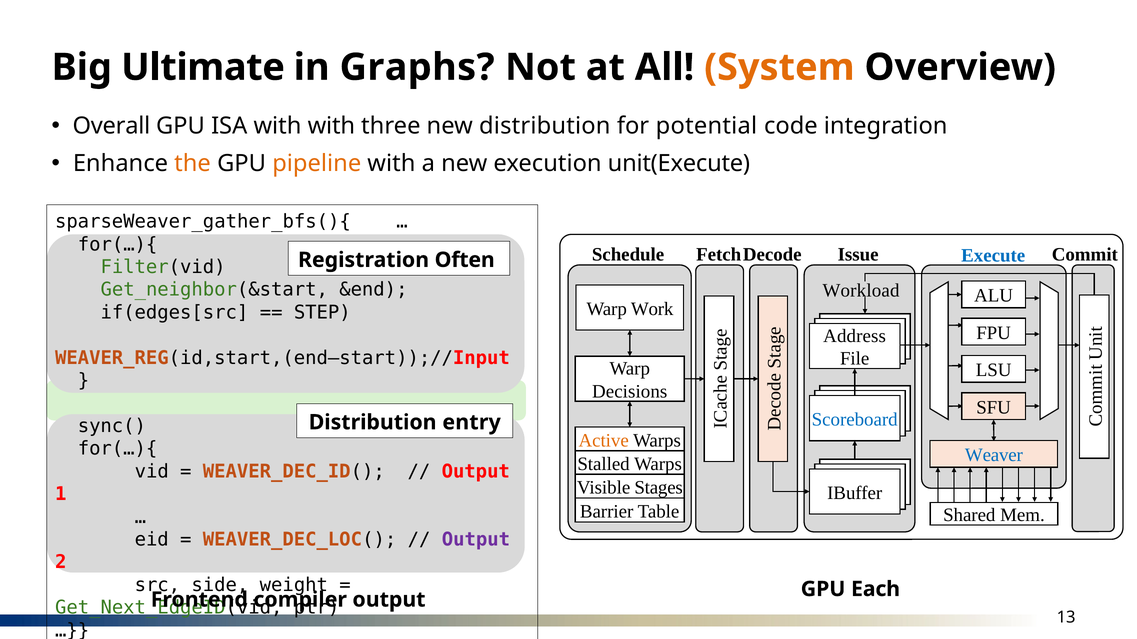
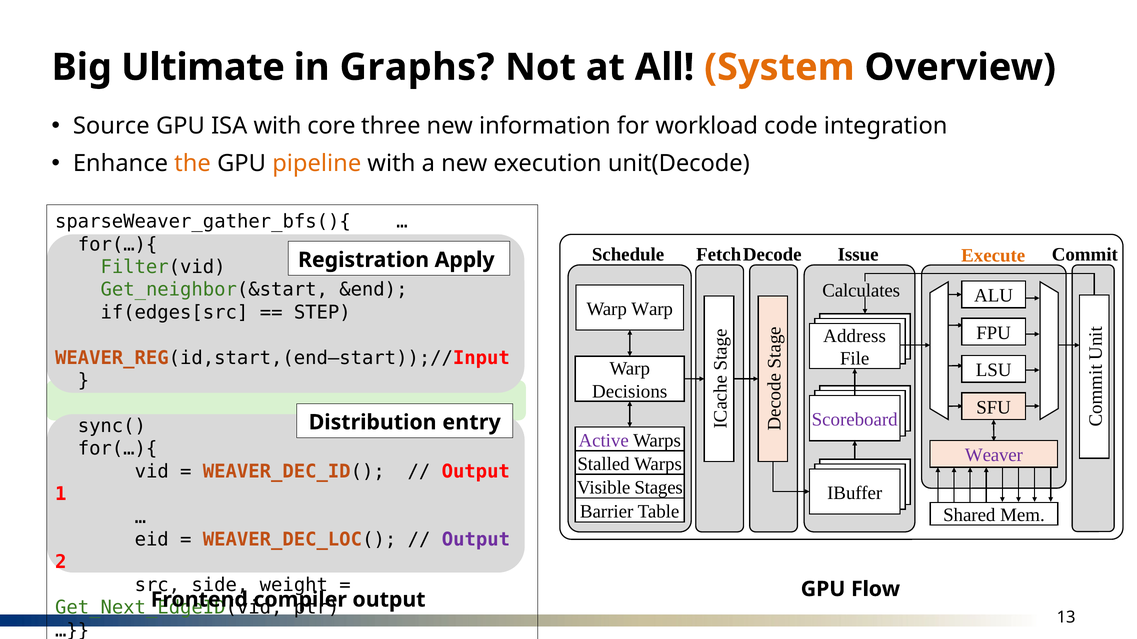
Overall: Overall -> Source
with with: with -> core
new distribution: distribution -> information
potential: potential -> workload
unit(Execute: unit(Execute -> unit(Decode
Execute colour: blue -> orange
Often: Often -> Apply
Workload: Workload -> Calculates
Warp Work: Work -> Warp
Scoreboard colour: blue -> purple
Active colour: orange -> purple
Weaver colour: blue -> purple
Each: Each -> Flow
